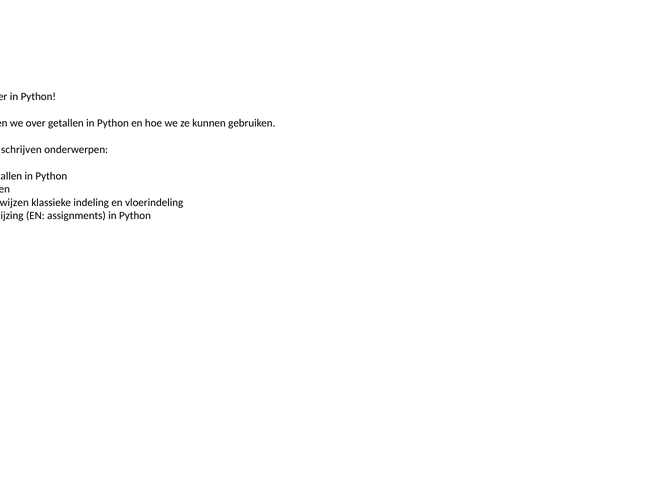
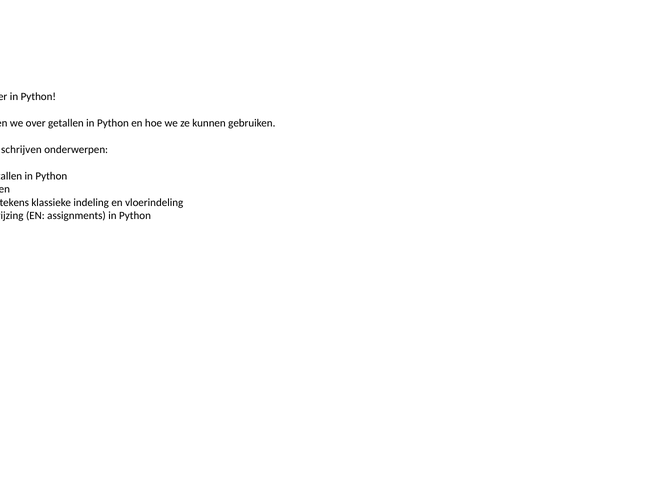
wijzen: wijzen -> tekens
